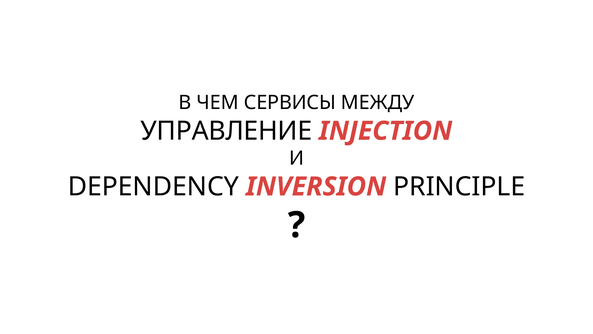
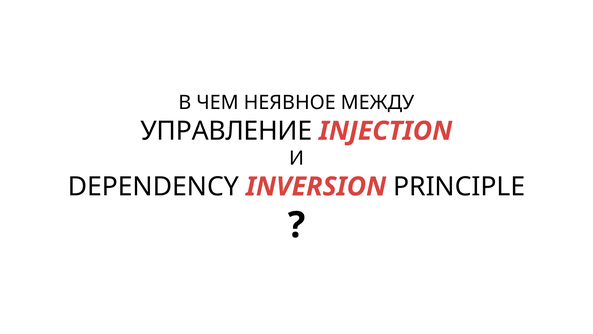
СЕРВИСЫ: СЕРВИСЫ -> НЕЯВНОЕ
